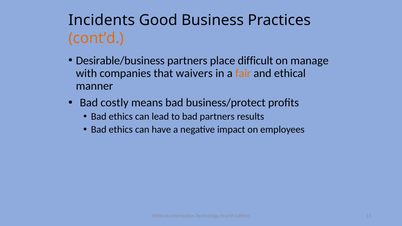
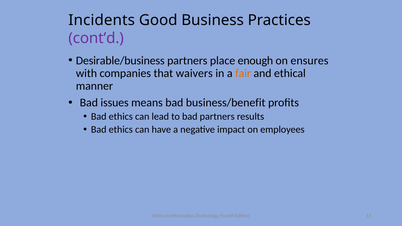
cont’d colour: orange -> purple
difficult: difficult -> enough
manage: manage -> ensures
costly: costly -> issues
business/protect: business/protect -> business/benefit
